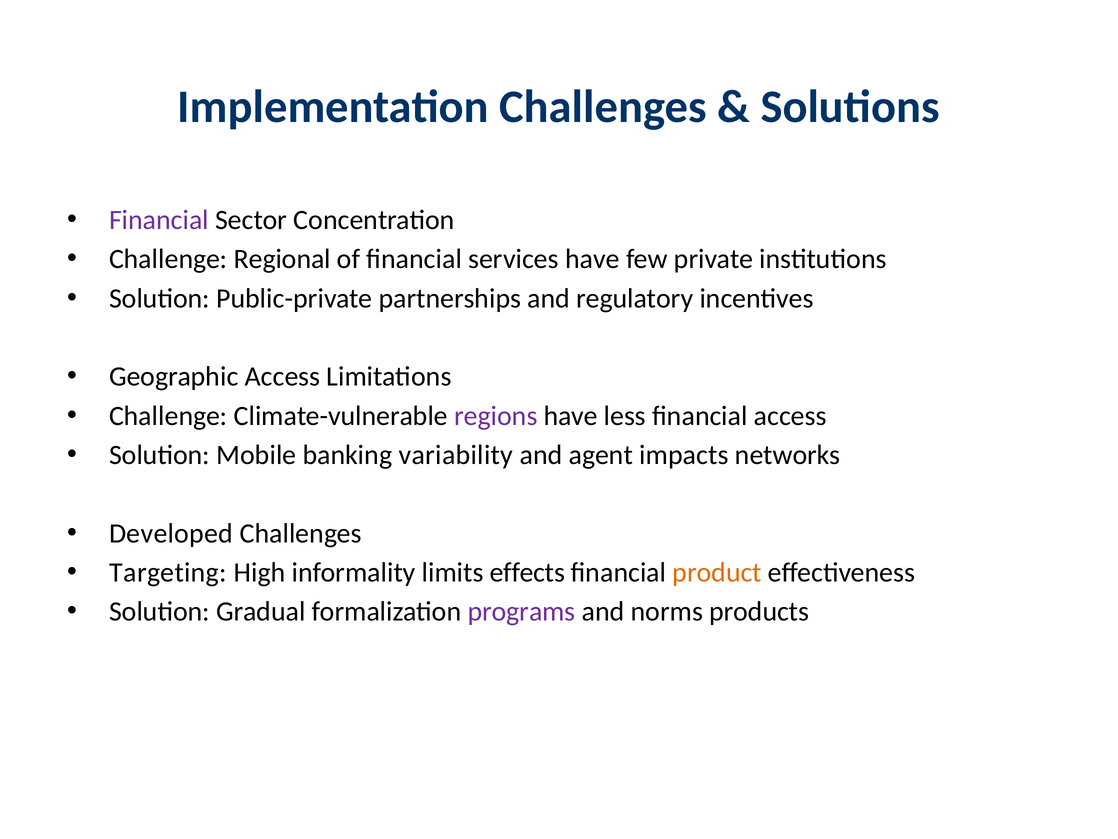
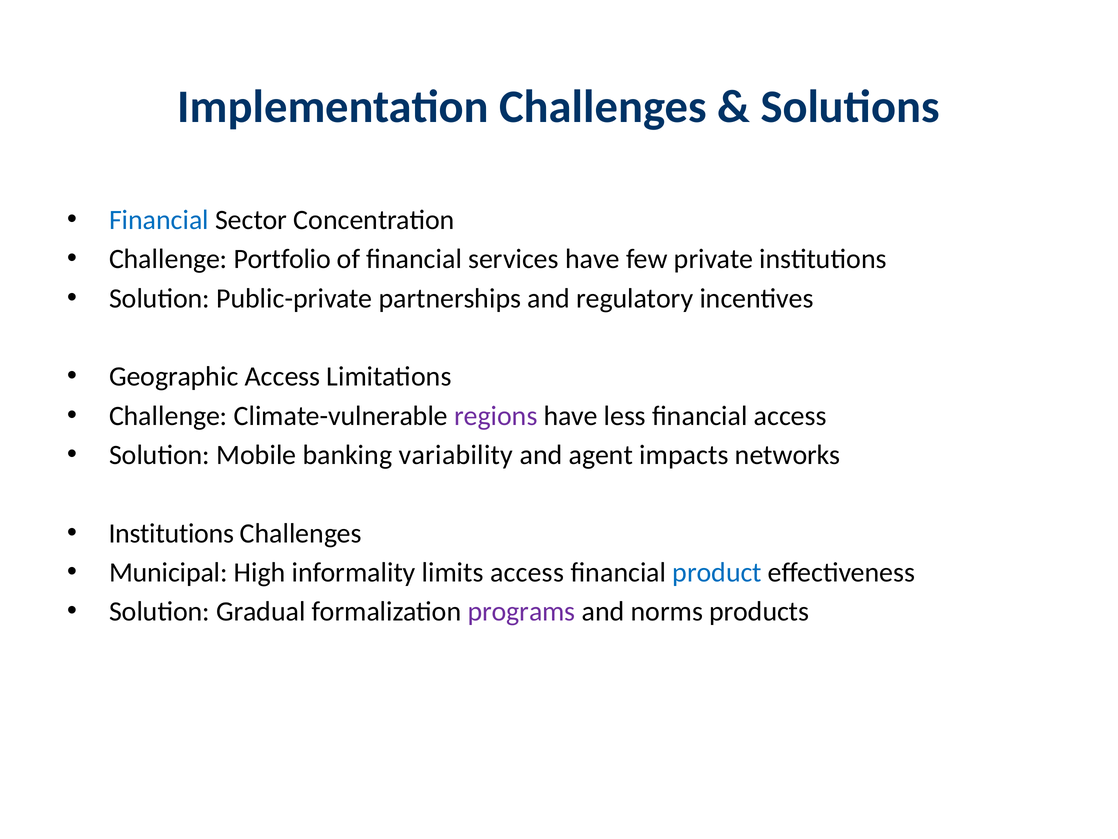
Financial at (159, 220) colour: purple -> blue
Regional: Regional -> Portfolio
Developed at (171, 533): Developed -> Institutions
Targeting: Targeting -> Municipal
limits effects: effects -> access
product colour: orange -> blue
